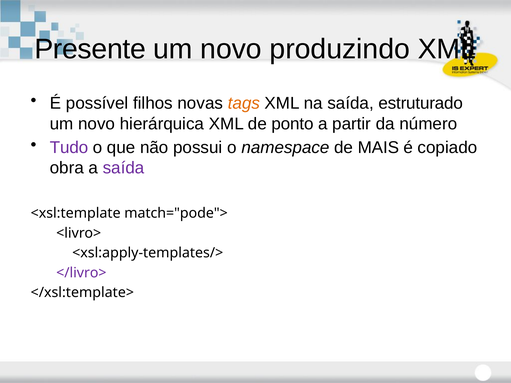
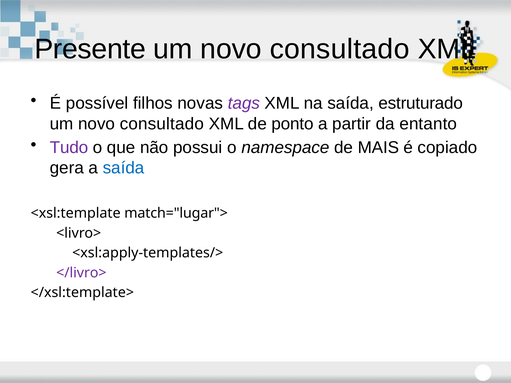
produzindo at (340, 49): produzindo -> consultado
tags colour: orange -> purple
hierárquica at (162, 124): hierárquica -> consultado
número: número -> entanto
obra: obra -> gera
saída at (124, 168) colour: purple -> blue
match="pode">: match="pode"> -> match="lugar">
